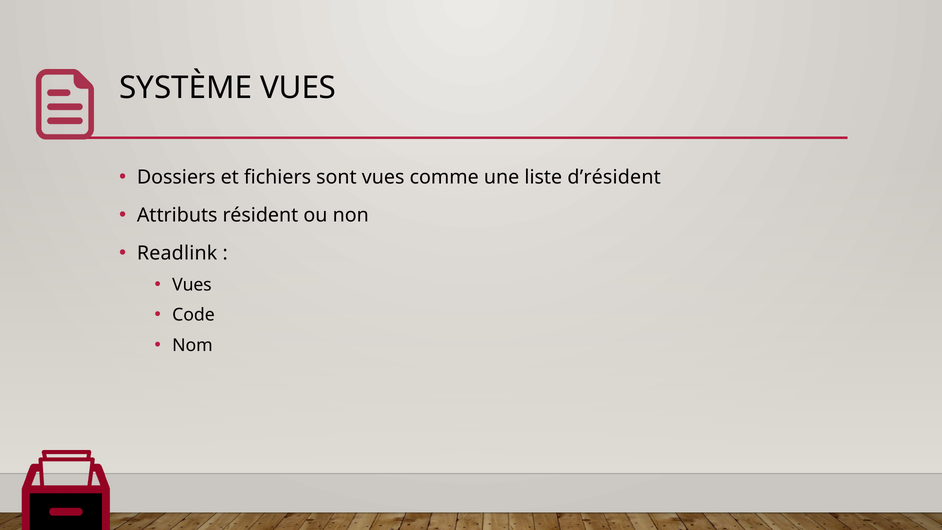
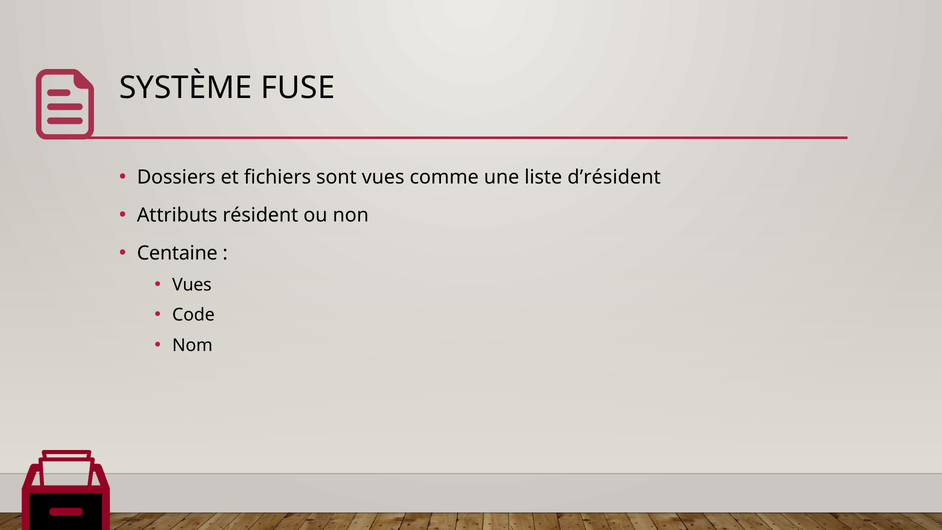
SYSTÈME VUES: VUES -> FUSE
Readlink: Readlink -> Centaine
